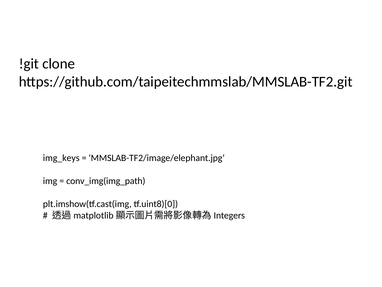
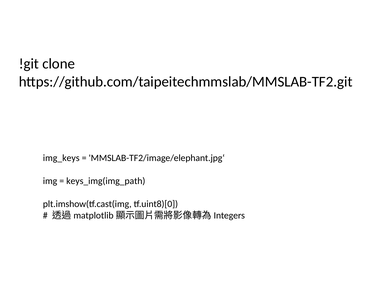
conv_img(img_path: conv_img(img_path -> keys_img(img_path
